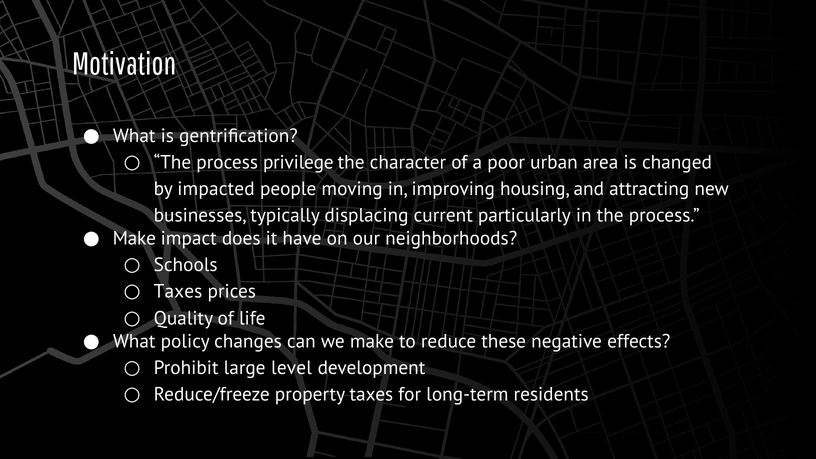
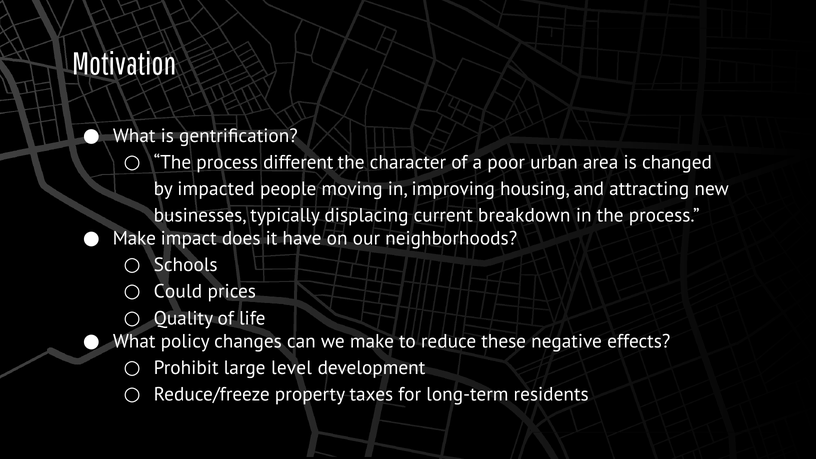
privilege: privilege -> different
particularly: particularly -> breakdown
Taxes at (178, 292): Taxes -> Could
